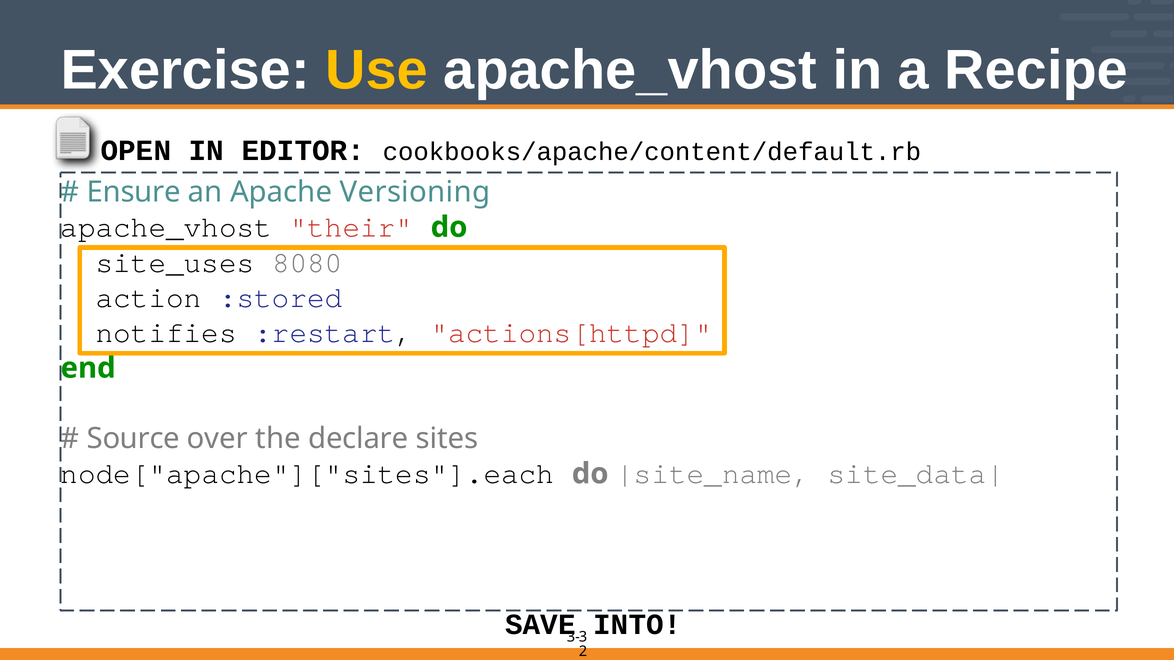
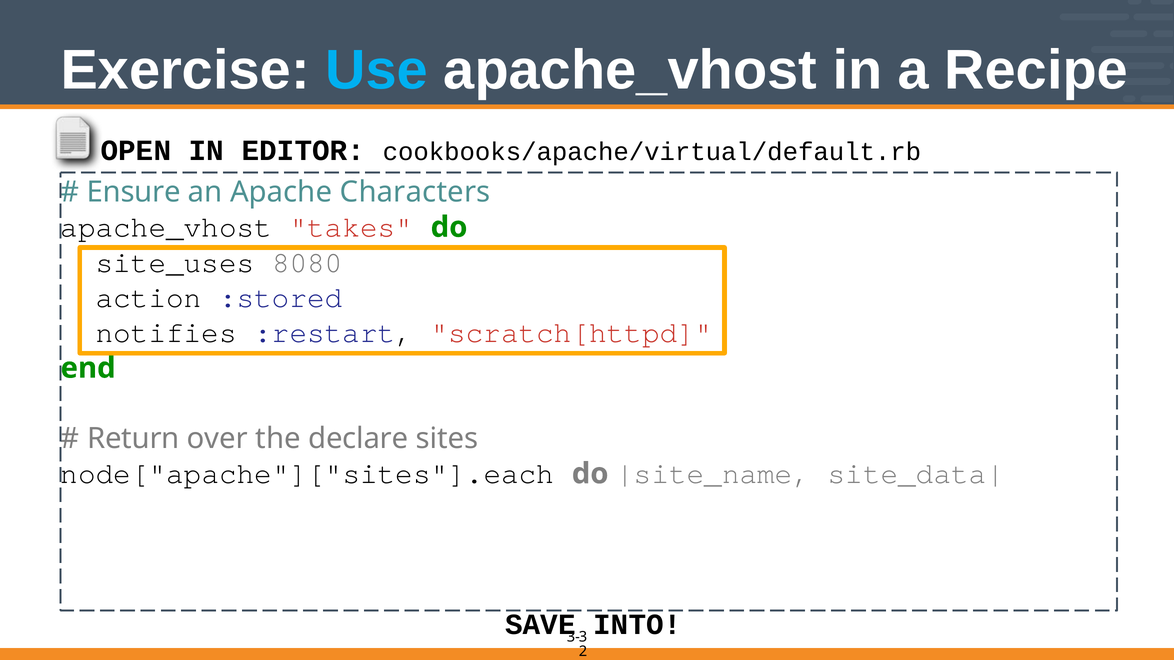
Use colour: yellow -> light blue
cookbooks/apache/content/default.rb: cookbooks/apache/content/default.rb -> cookbooks/apache/virtual/default.rb
Versioning: Versioning -> Characters
their: their -> takes
actions[httpd: actions[httpd -> scratch[httpd
Source: Source -> Return
